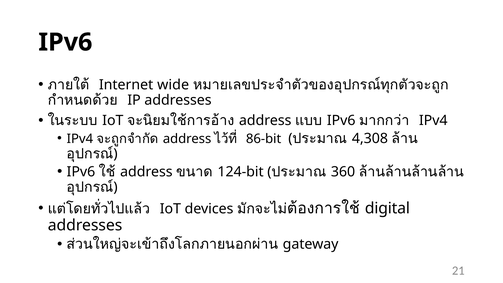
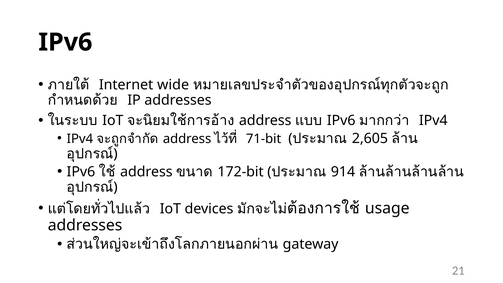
86-bit: 86-bit -> 71-bit
4,308: 4,308 -> 2,605
124-bit: 124-bit -> 172-bit
360: 360 -> 914
digital: digital -> usage
